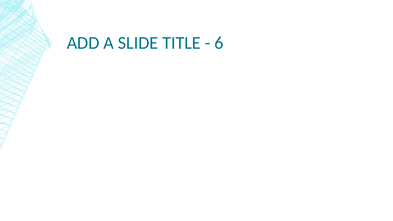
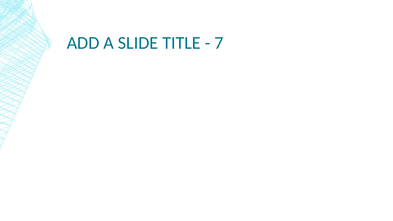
6: 6 -> 7
